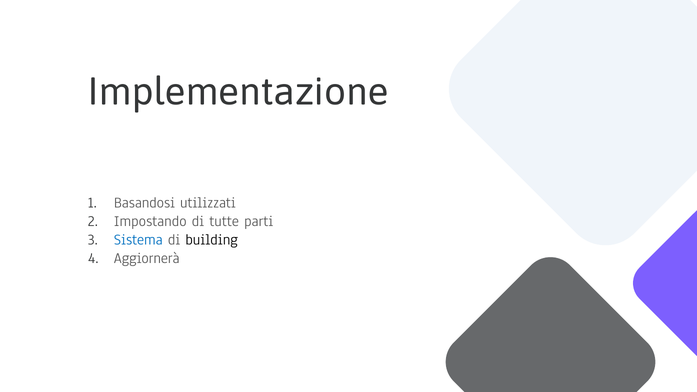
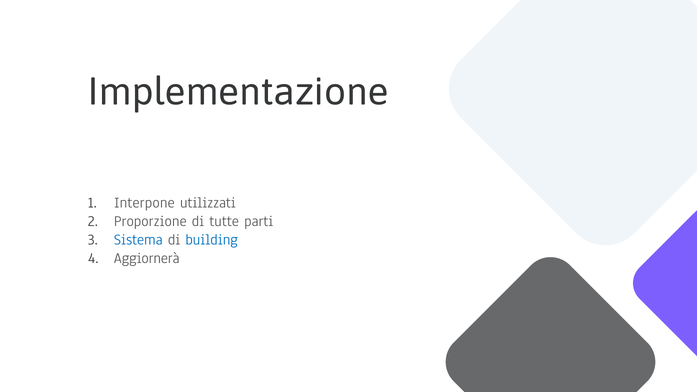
Basandosi: Basandosi -> Interpone
Impostando: Impostando -> Proporzione
building colour: black -> blue
